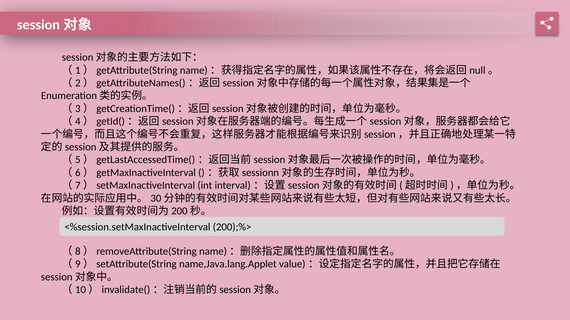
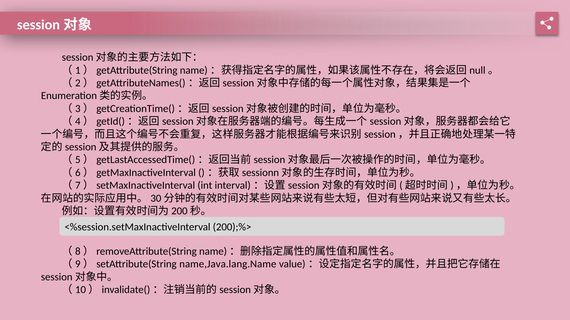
name,Java.lang.Applet: name,Java.lang.Applet -> name,Java.lang.Name
